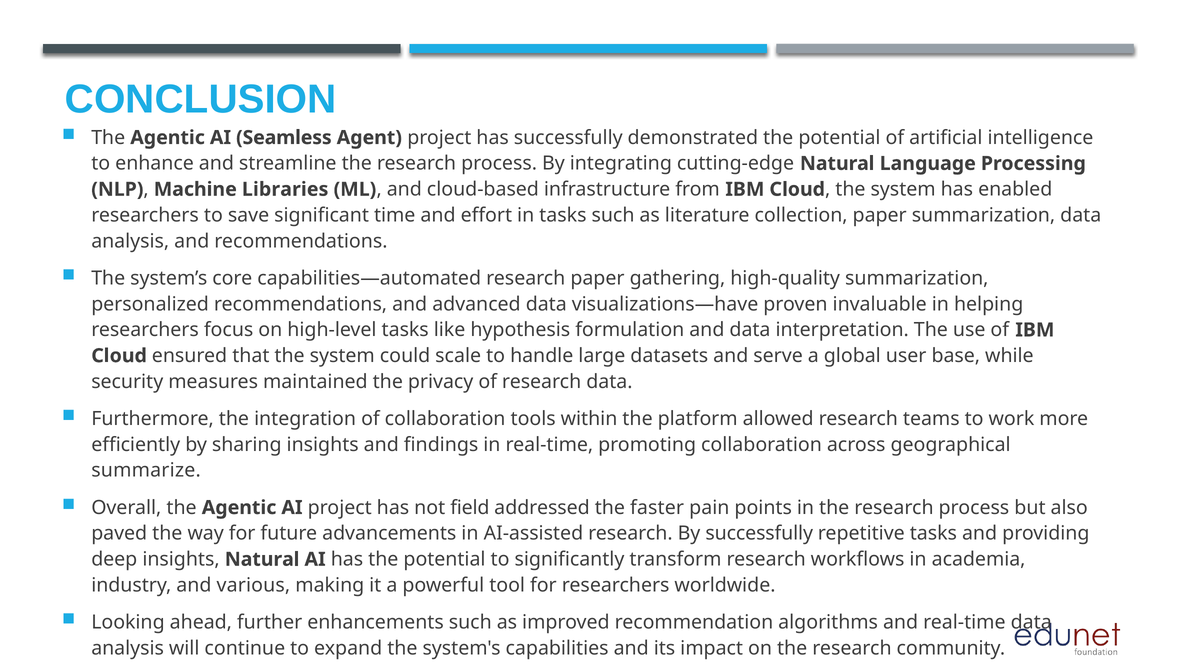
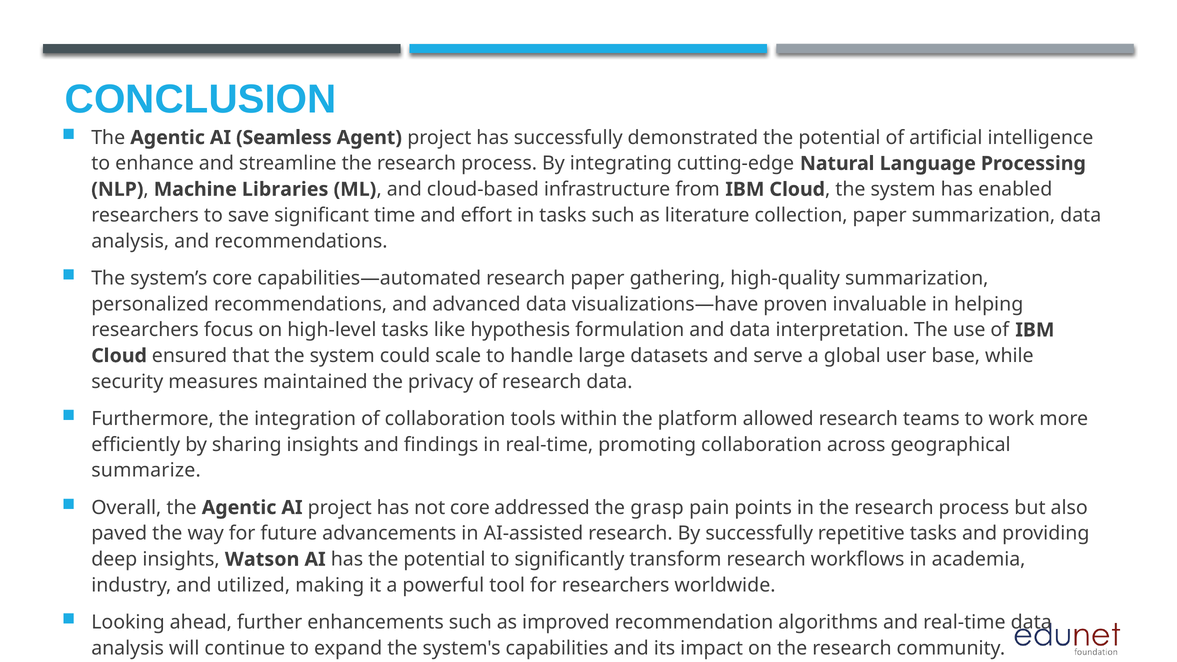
not field: field -> core
faster: faster -> grasp
insights Natural: Natural -> Watson
various: various -> utilized
